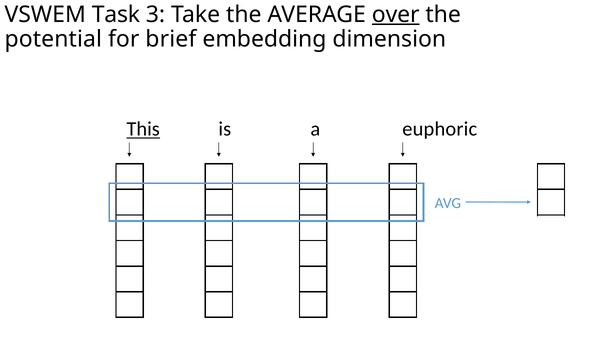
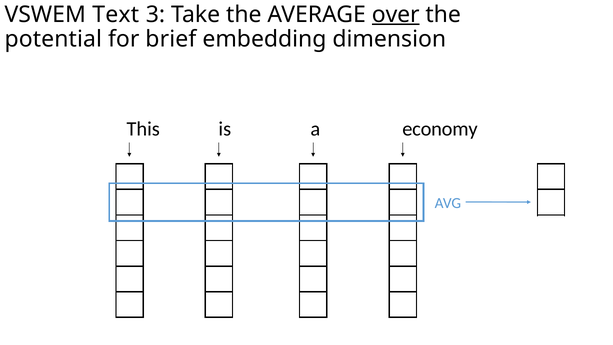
Task: Task -> Text
This underline: present -> none
euphoric: euphoric -> economy
